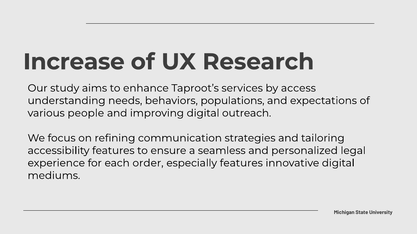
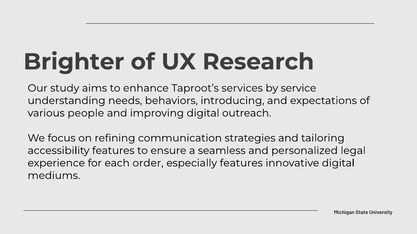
Increase: Increase -> Brighter
access: access -> service
populations: populations -> introducing
